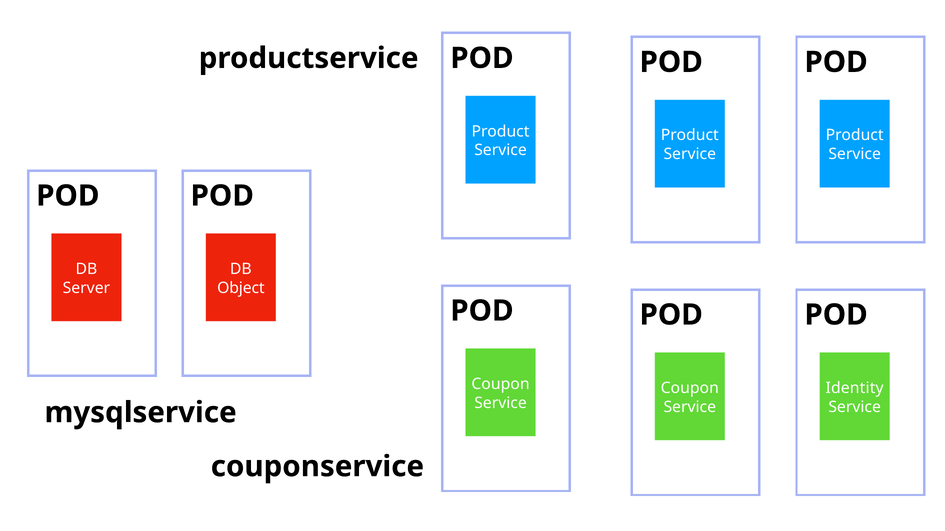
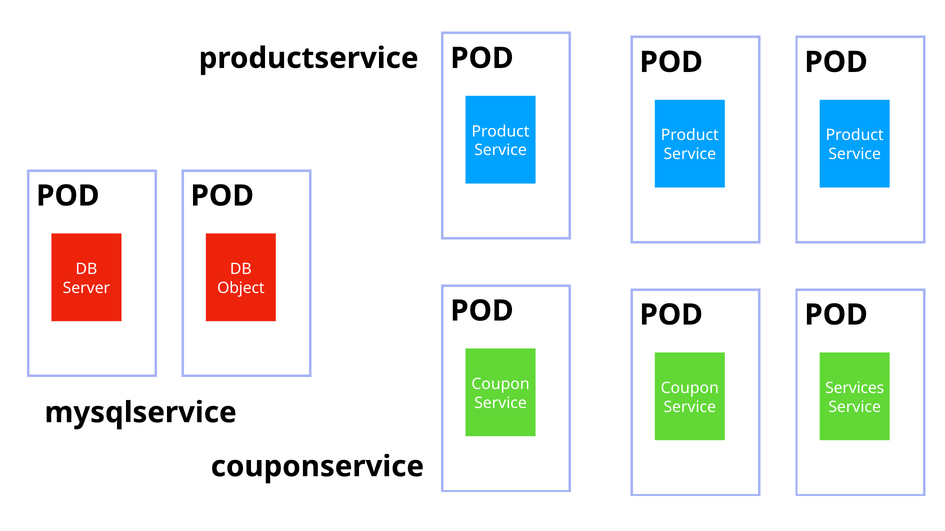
Identity: Identity -> Services
